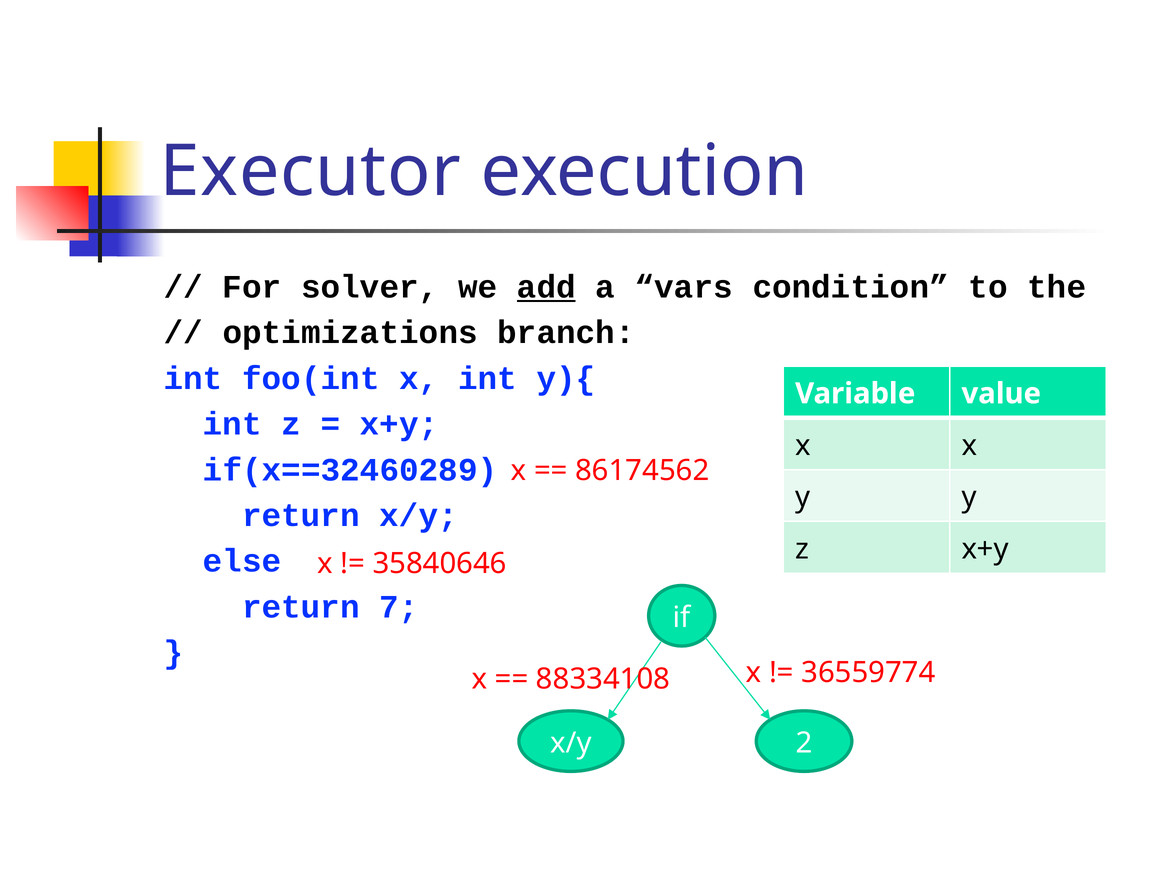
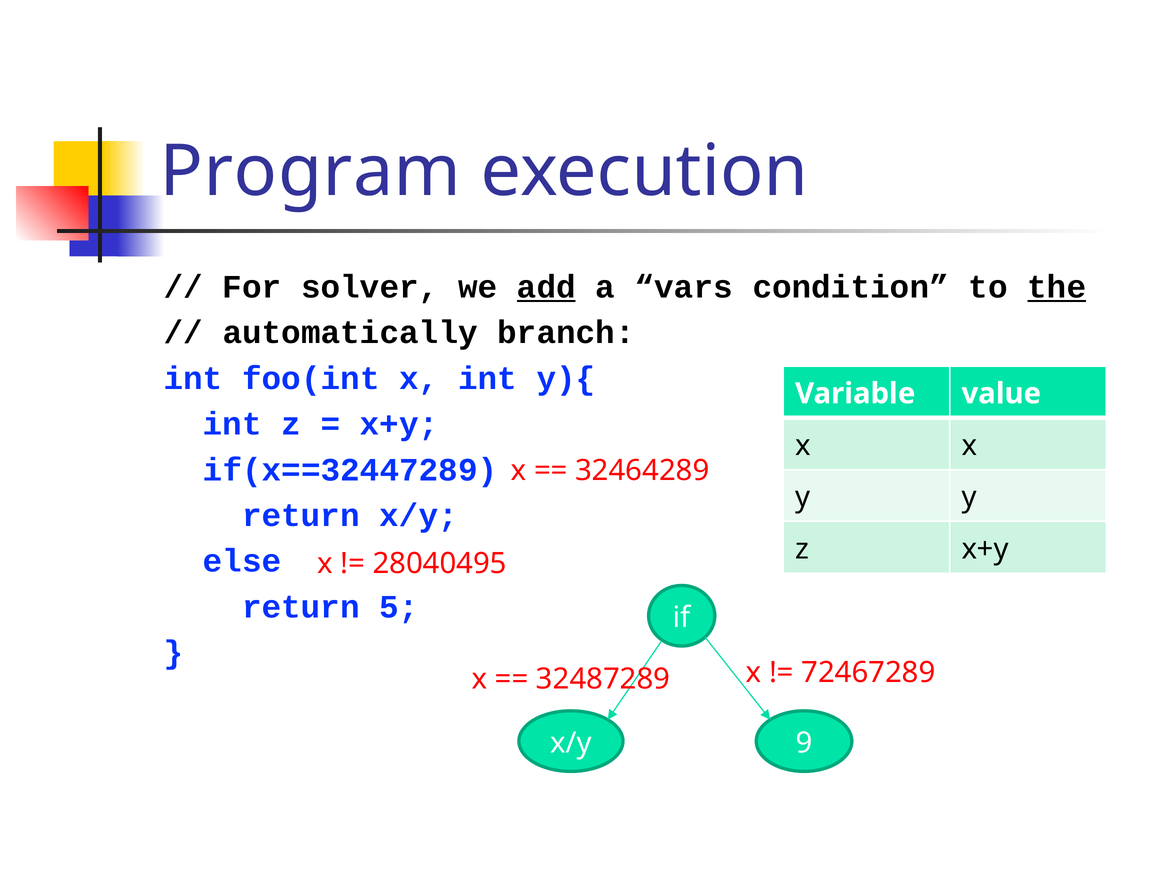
Executor: Executor -> Program
the underline: none -> present
optimizations: optimizations -> automatically
if(x==32460289: if(x==32460289 -> if(x==32447289
86174562: 86174562 -> 32464289
35840646: 35840646 -> 28040495
7: 7 -> 5
88334108: 88334108 -> 32487289
36559774: 36559774 -> 72467289
2: 2 -> 9
